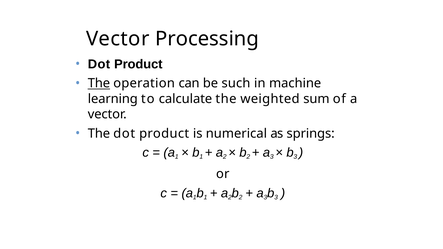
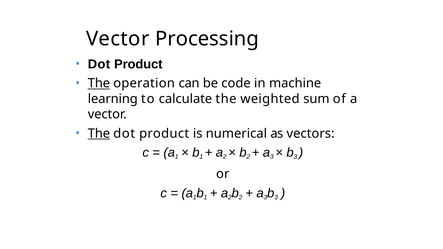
such: such -> code
The at (99, 134) underline: none -> present
springs: springs -> vectors
